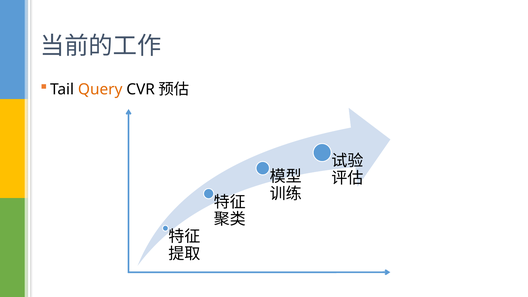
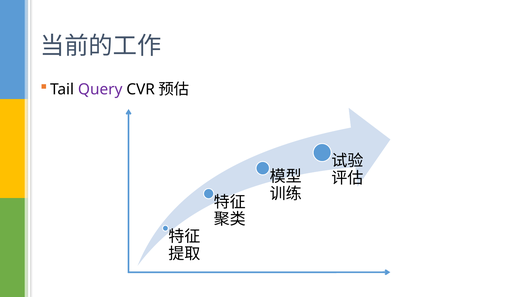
Query colour: orange -> purple
